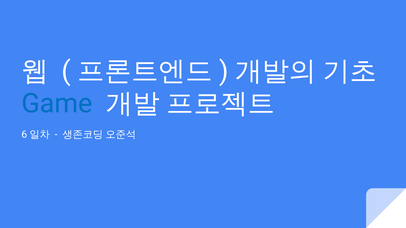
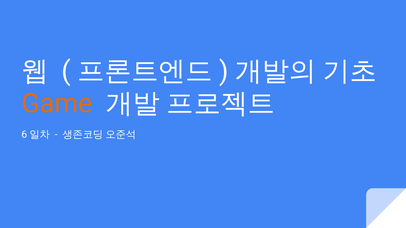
Game colour: blue -> orange
